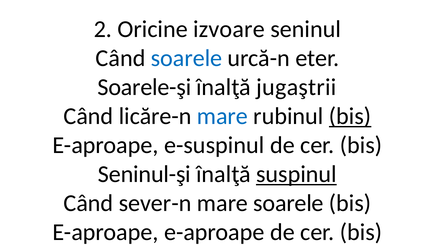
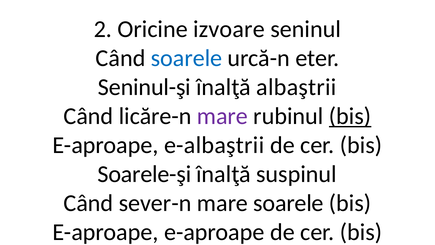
Soarele-şi: Soarele-şi -> Seninul-şi
jugaştrii: jugaştrii -> albaştrii
mare at (222, 116) colour: blue -> purple
e-suspinul: e-suspinul -> e-albaştrii
Seninul-şi: Seninul-şi -> Soarele-şi
suspinul underline: present -> none
